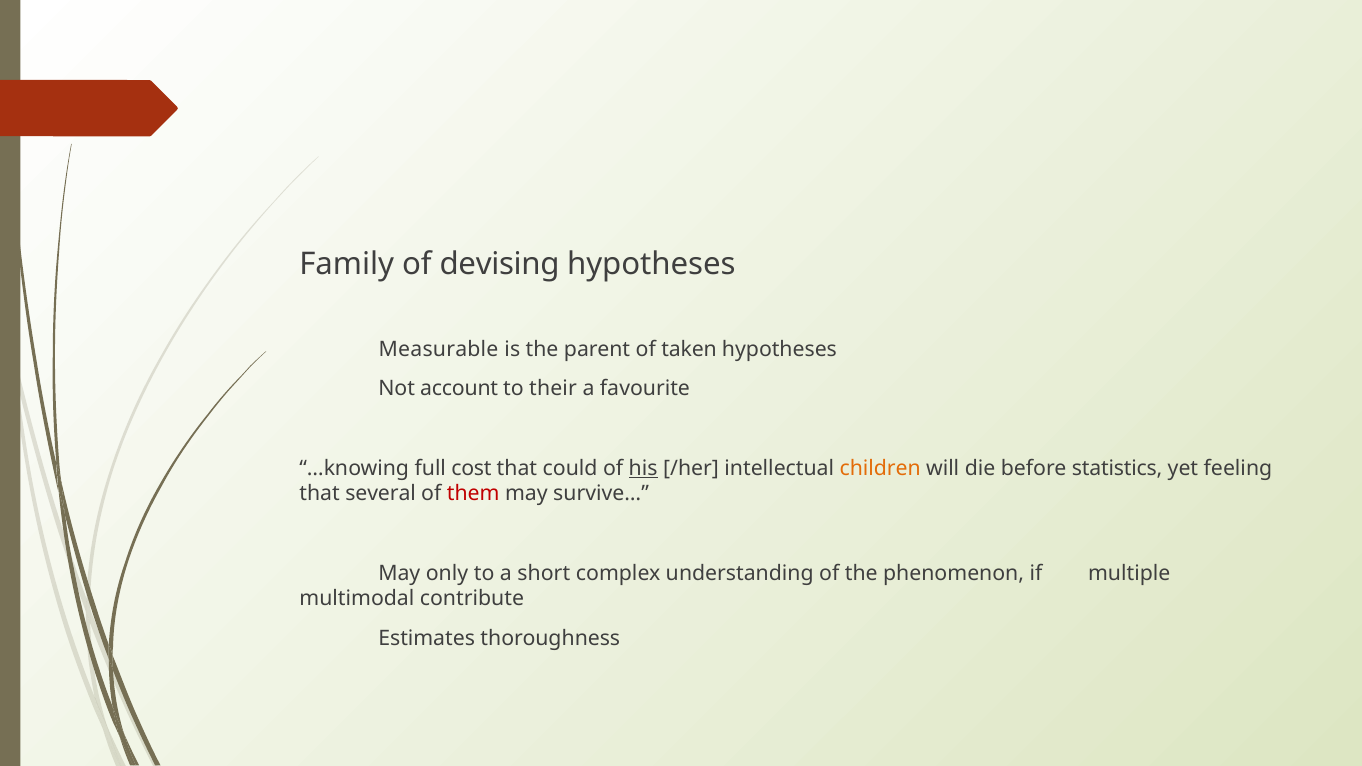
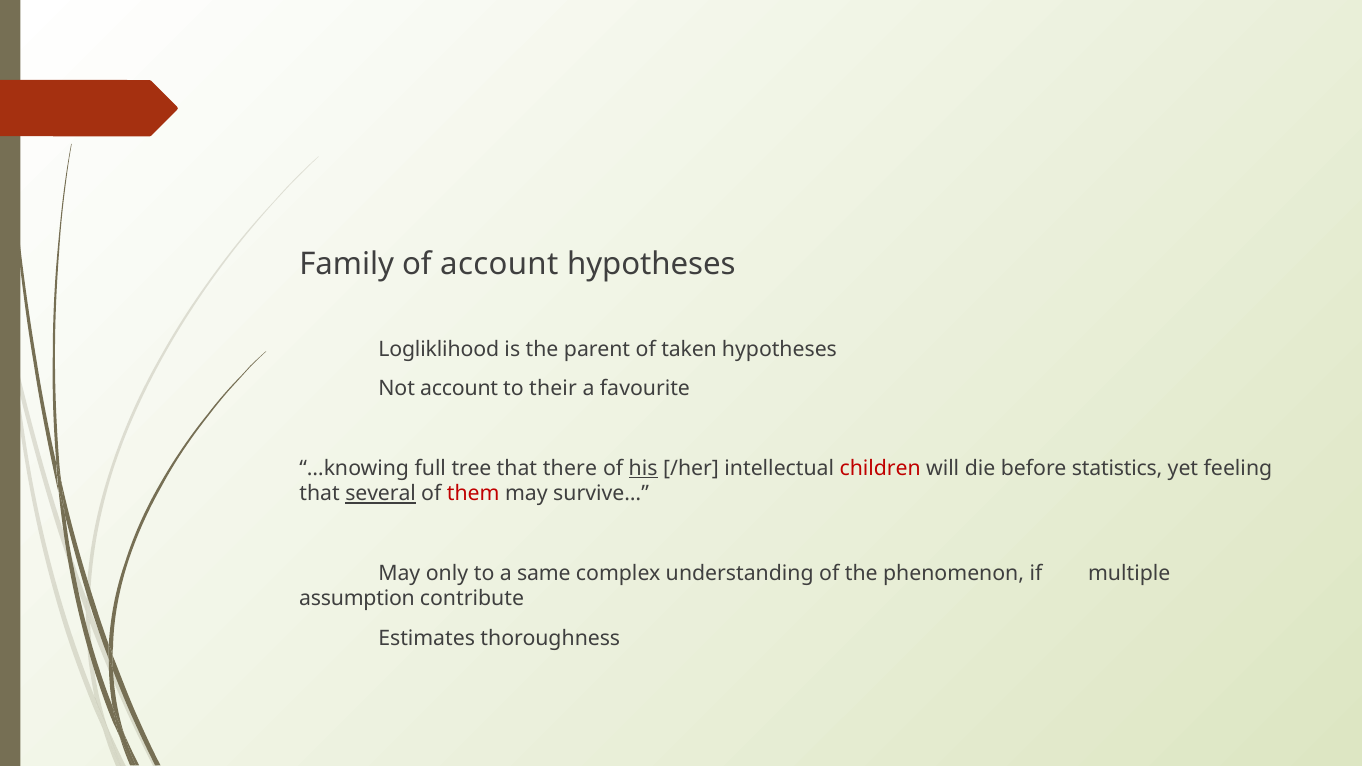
of devising: devising -> account
Measurable: Measurable -> Logliklihood
cost: cost -> tree
could: could -> there
children colour: orange -> red
several underline: none -> present
short: short -> same
multimodal: multimodal -> assumption
